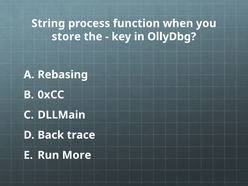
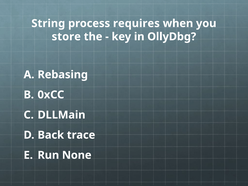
function: function -> requires
More: More -> None
